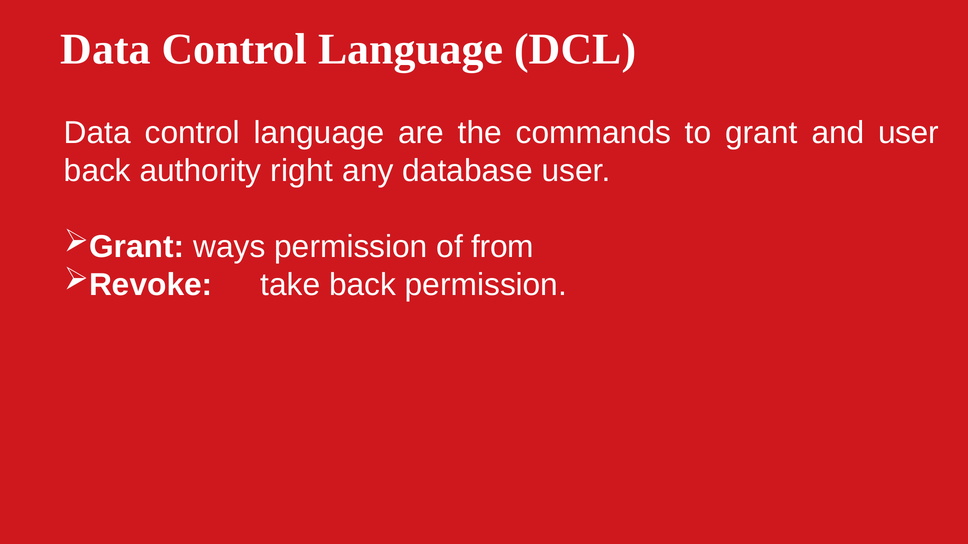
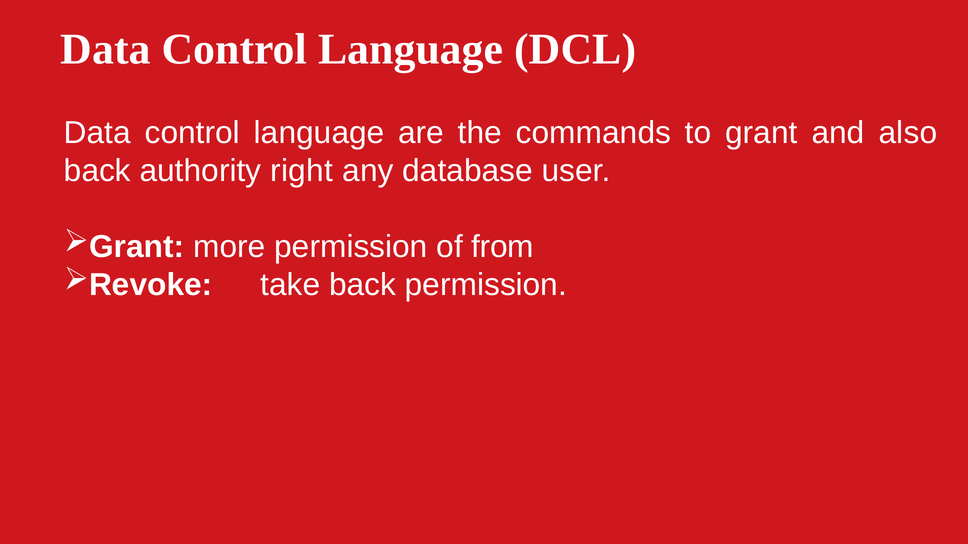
and user: user -> also
ways: ways -> more
